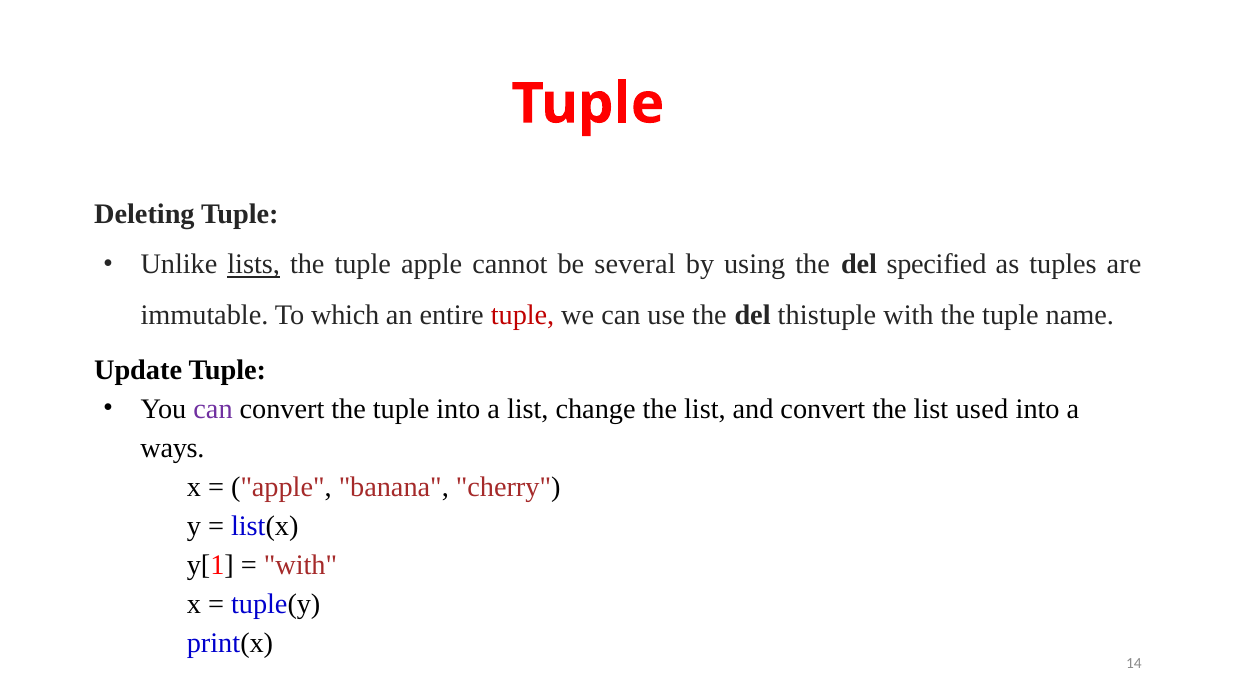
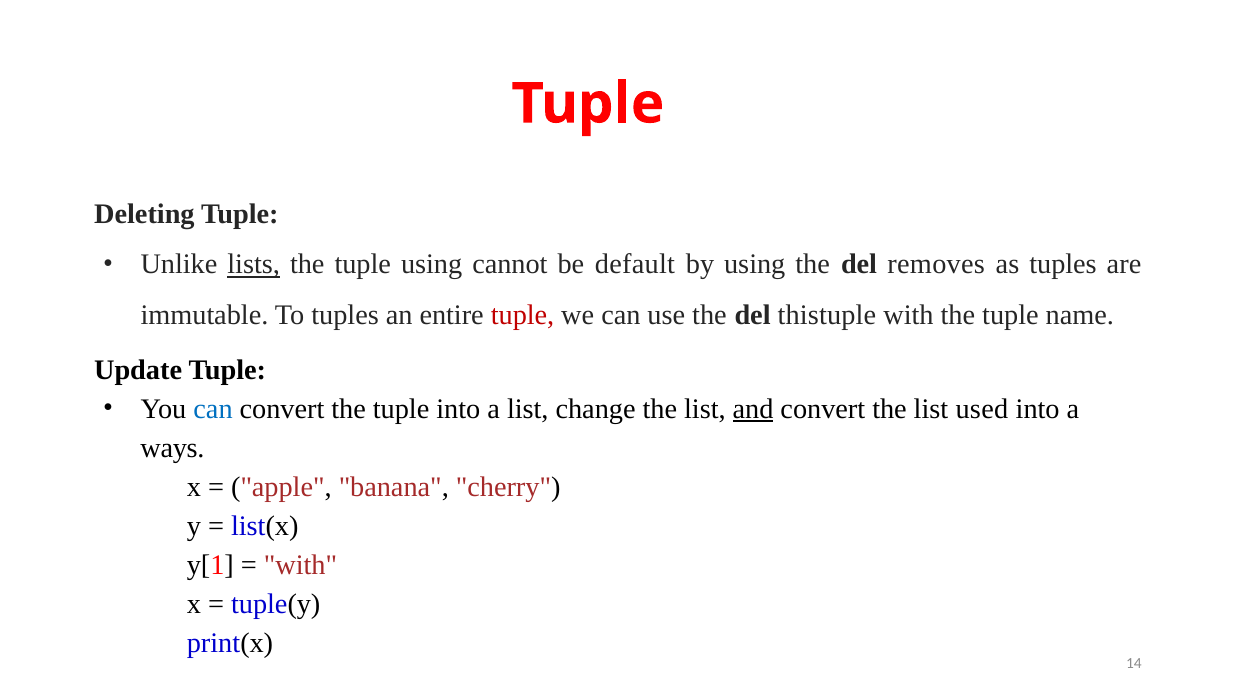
tuple apple: apple -> using
several: several -> default
specified: specified -> removes
To which: which -> tuples
can at (213, 409) colour: purple -> blue
and underline: none -> present
